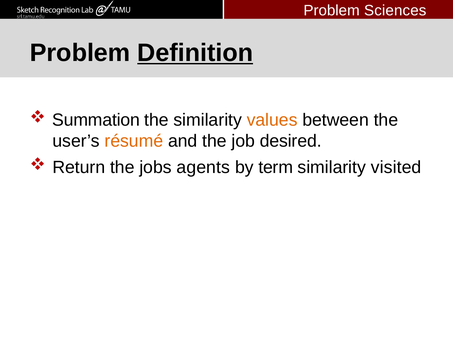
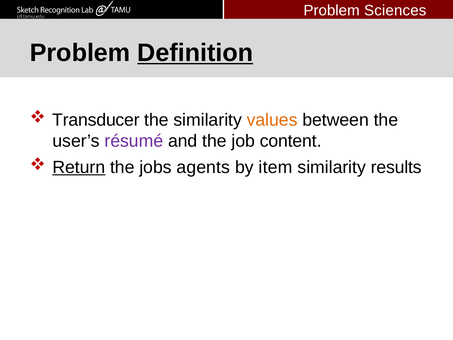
Summation: Summation -> Transducer
résumé colour: orange -> purple
desired: desired -> content
Return underline: none -> present
term: term -> item
visited: visited -> results
